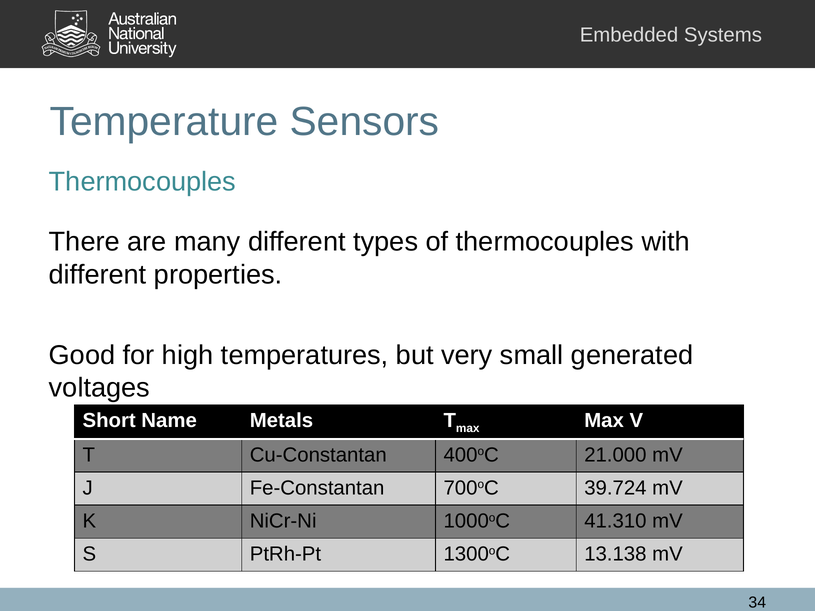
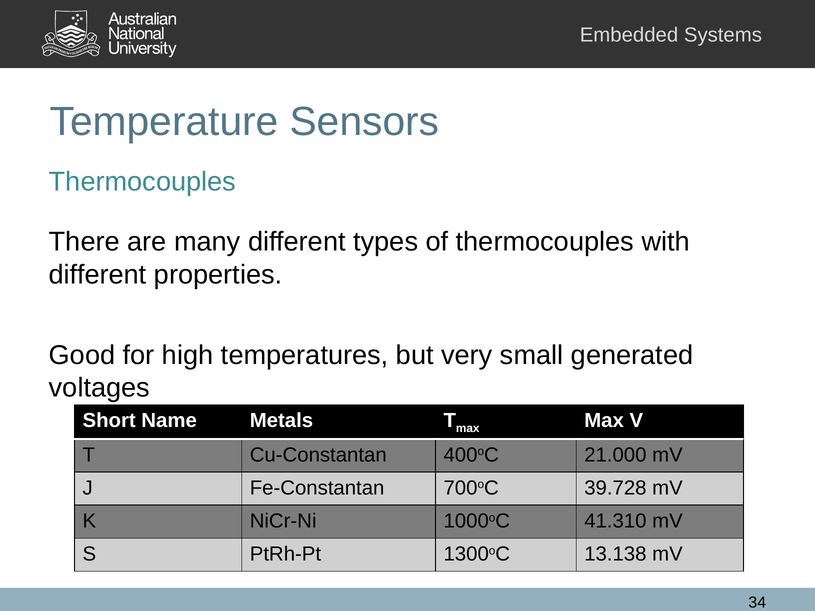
39.724: 39.724 -> 39.728
